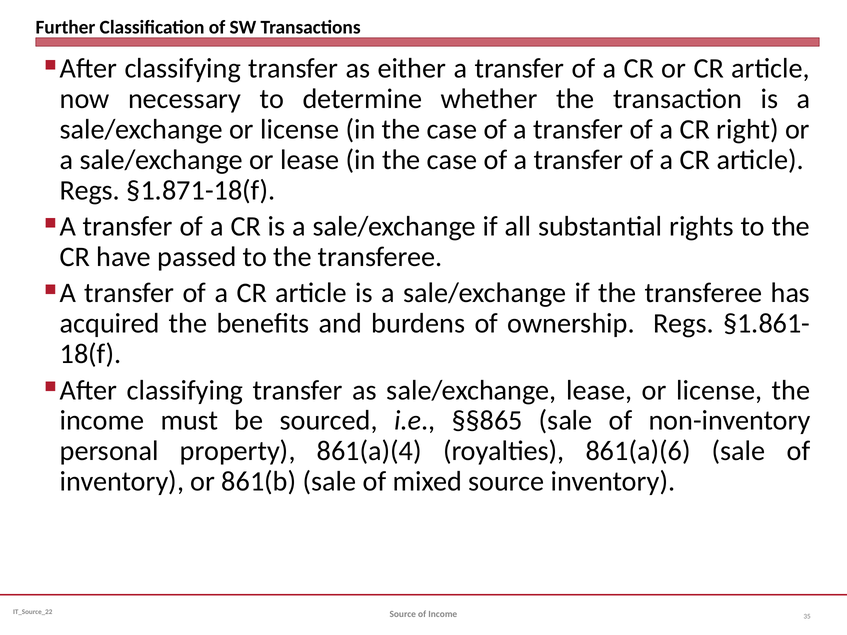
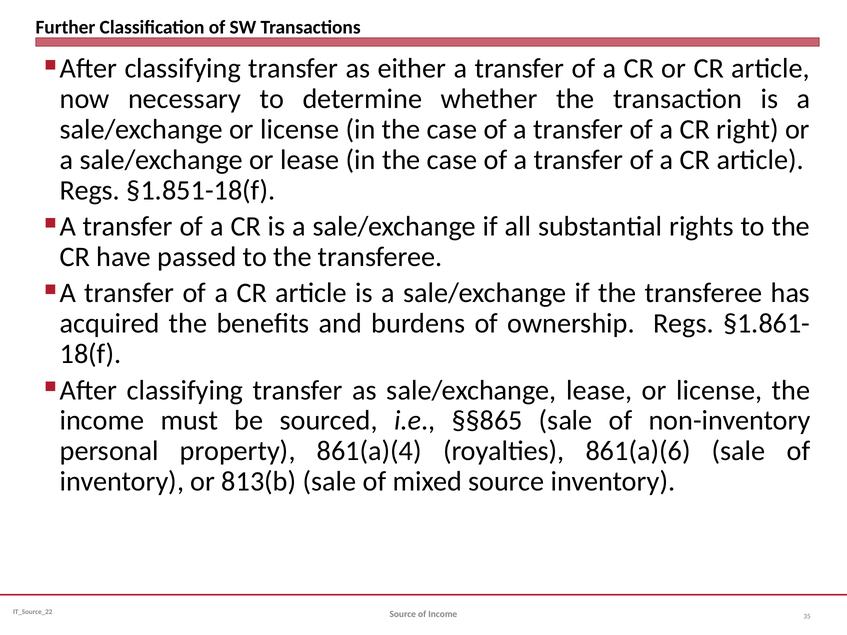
§1.871-18(f: §1.871-18(f -> §1.851-18(f
861(b: 861(b -> 813(b
